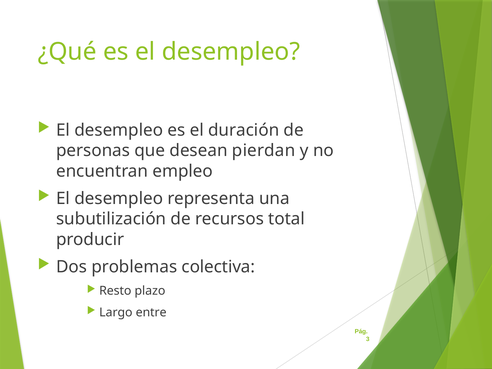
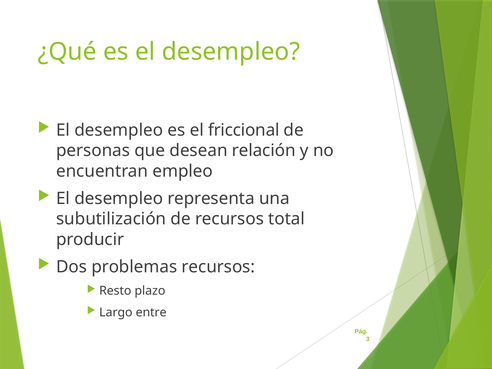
duración: duración -> friccional
pierdan: pierdan -> relación
problemas colectiva: colectiva -> recursos
